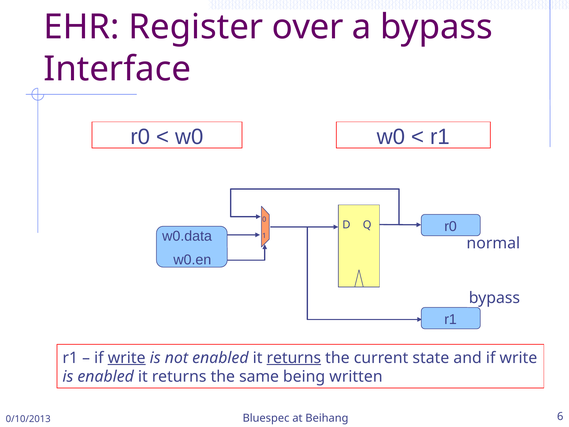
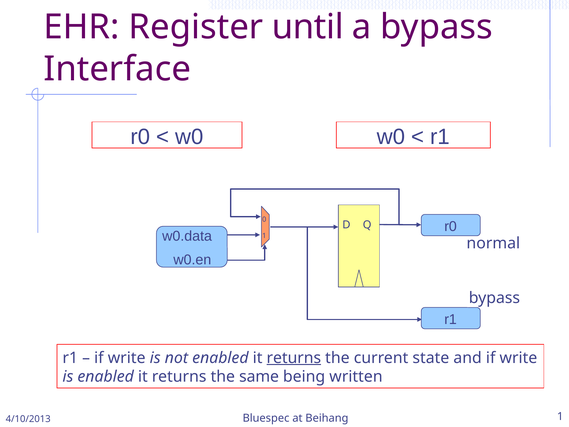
over: over -> until
write at (127, 358) underline: present -> none
0/10/2013: 0/10/2013 -> 4/10/2013
Beihang 6: 6 -> 1
